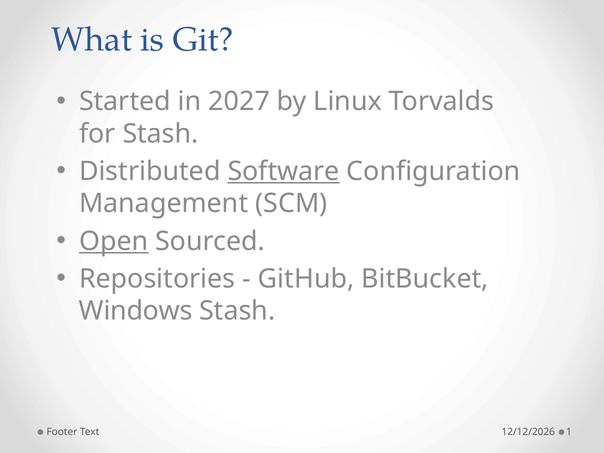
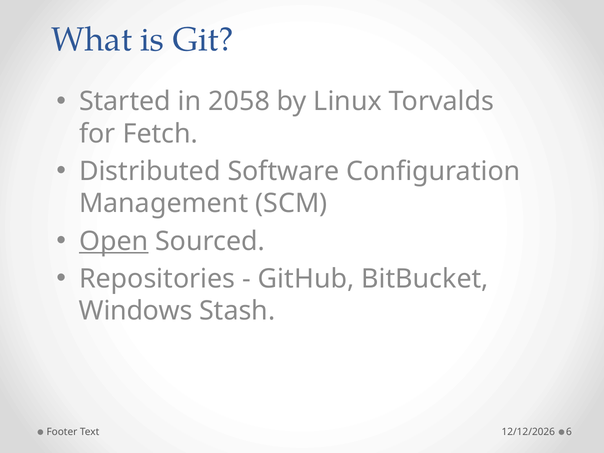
2027: 2027 -> 2058
for Stash: Stash -> Fetch
Software underline: present -> none
1: 1 -> 6
